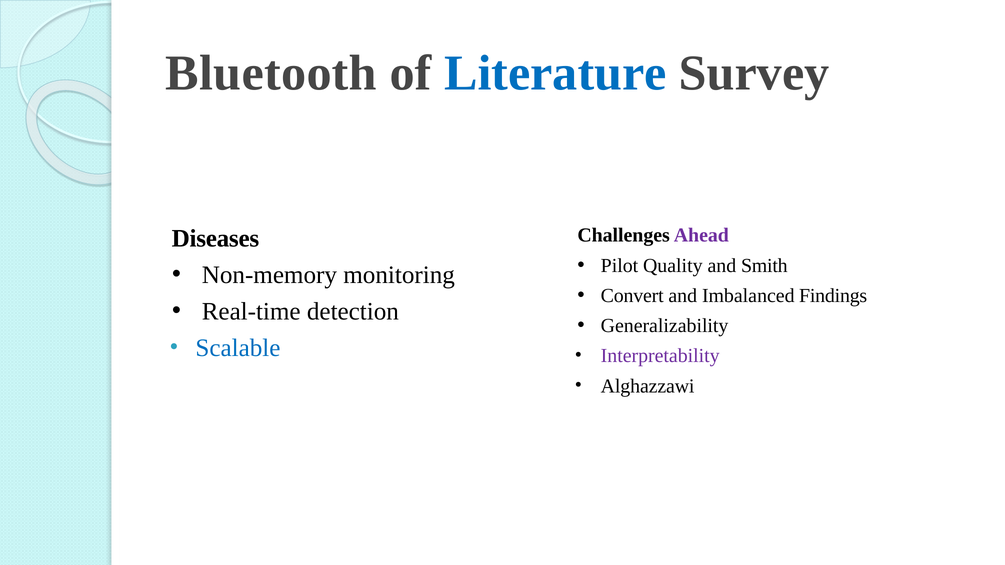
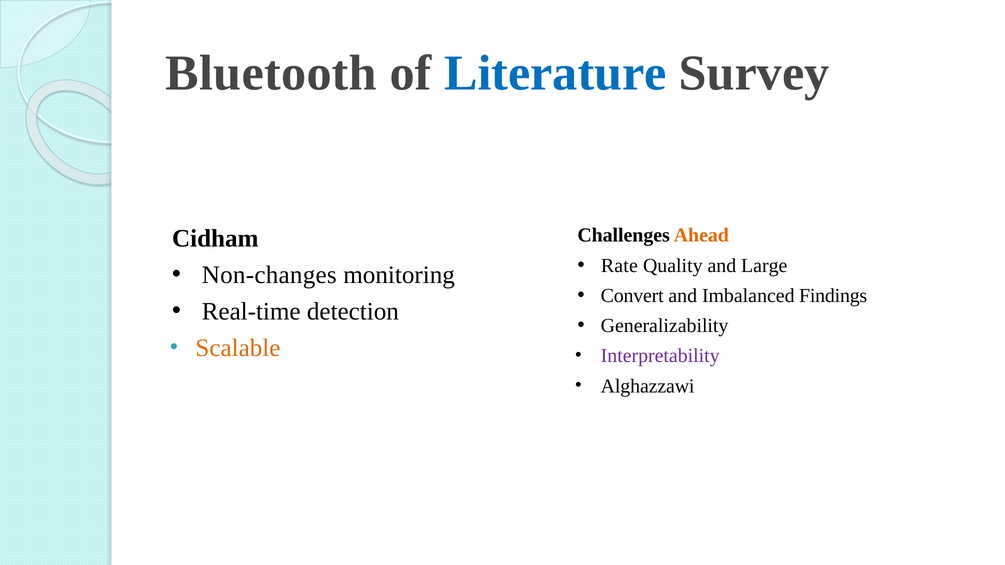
Ahead colour: purple -> orange
Diseases: Diseases -> Cidham
Pilot: Pilot -> Rate
Smith: Smith -> Large
Non-memory: Non-memory -> Non-changes
Scalable colour: blue -> orange
